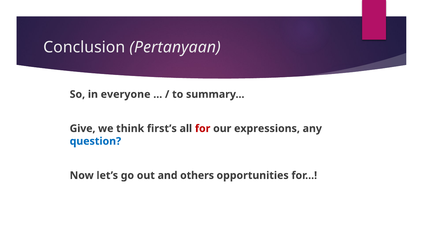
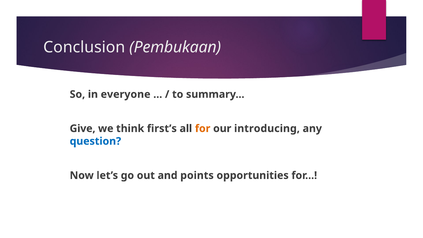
Pertanyaan: Pertanyaan -> Pembukaan
for at (203, 129) colour: red -> orange
expressions: expressions -> introducing
others: others -> points
